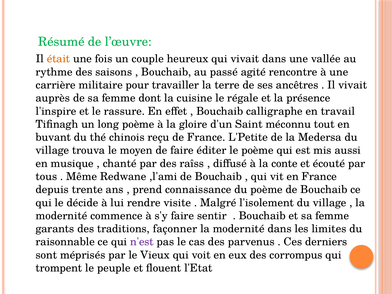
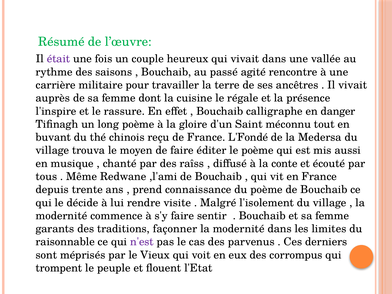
était colour: orange -> purple
travail: travail -> danger
L'Petite: L'Petite -> L'Fondé
